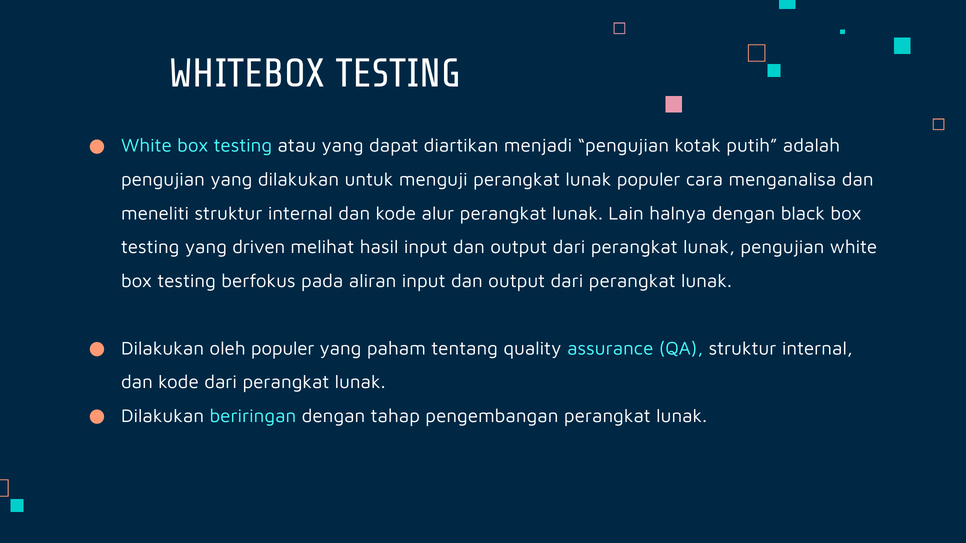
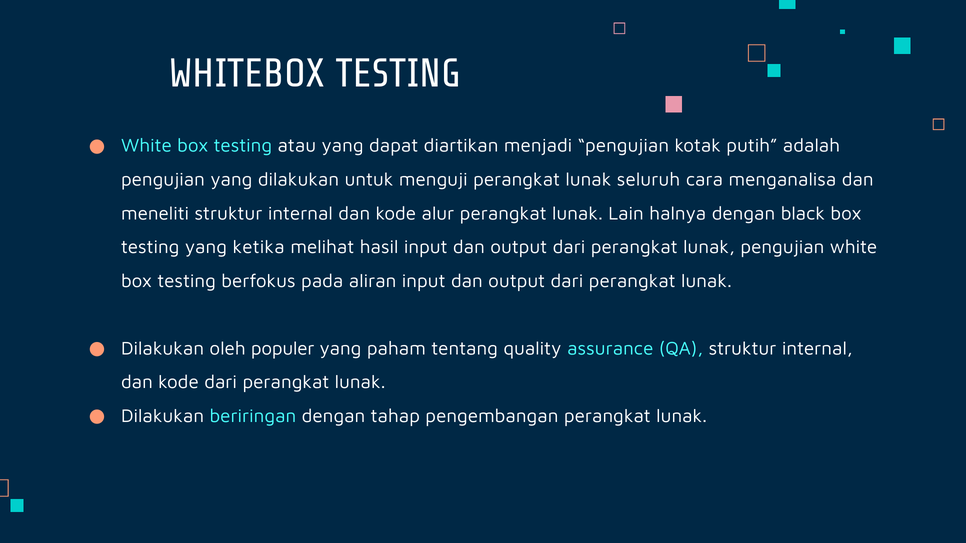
lunak populer: populer -> seluruh
driven: driven -> ketika
